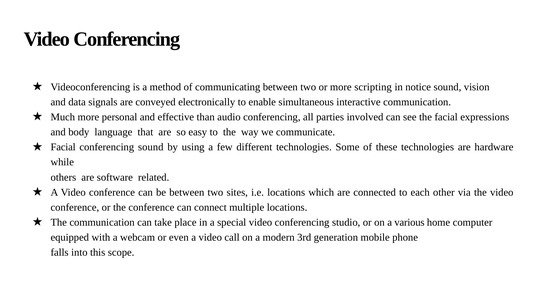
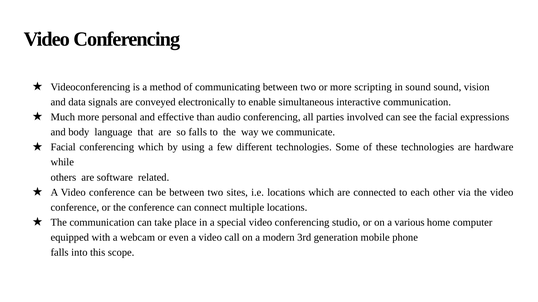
in notice: notice -> sound
so easy: easy -> falls
conferencing sound: sound -> which
